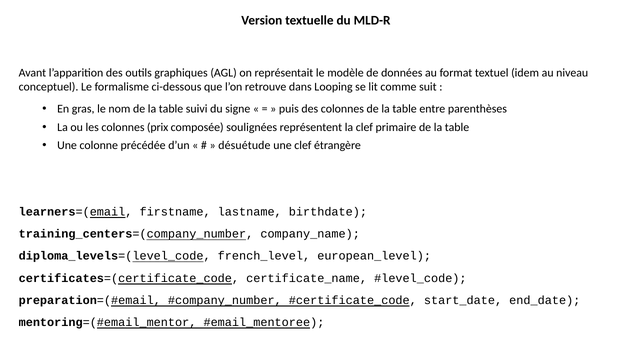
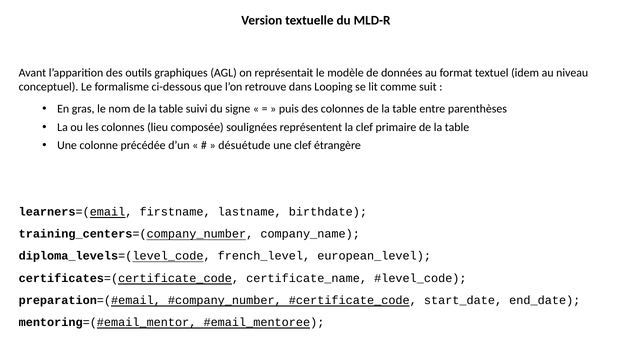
prix: prix -> lieu
